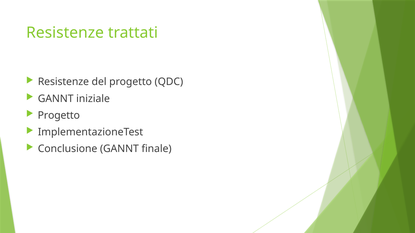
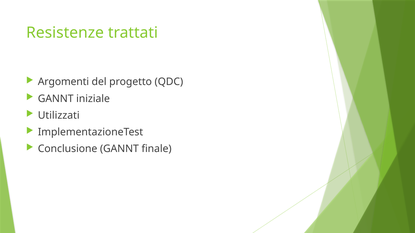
Resistenze at (63, 82): Resistenze -> Argomenti
Progetto at (59, 116): Progetto -> Utilizzati
